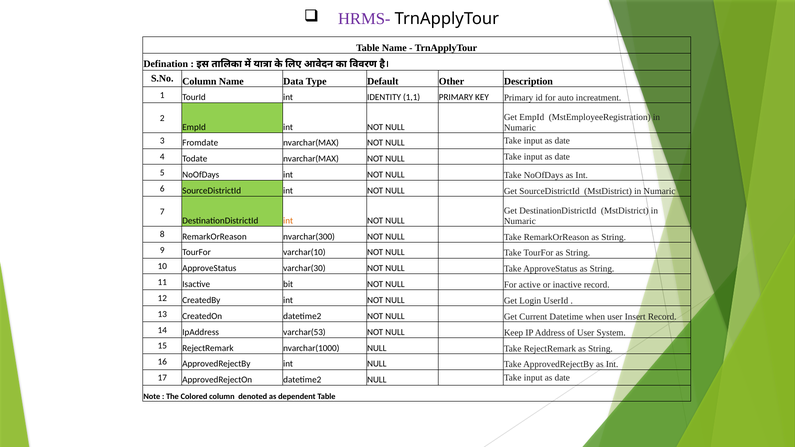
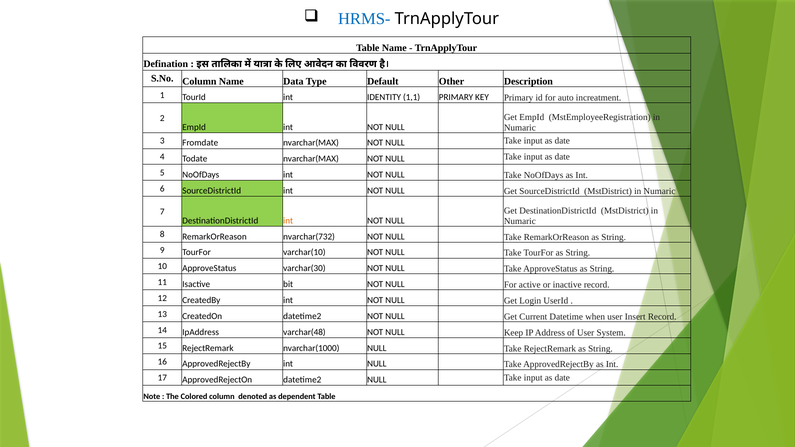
HRMS- colour: purple -> blue
nvarchar(300: nvarchar(300 -> nvarchar(732
varchar(53: varchar(53 -> varchar(48
